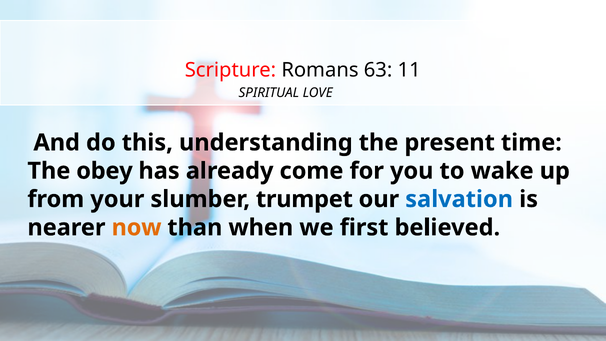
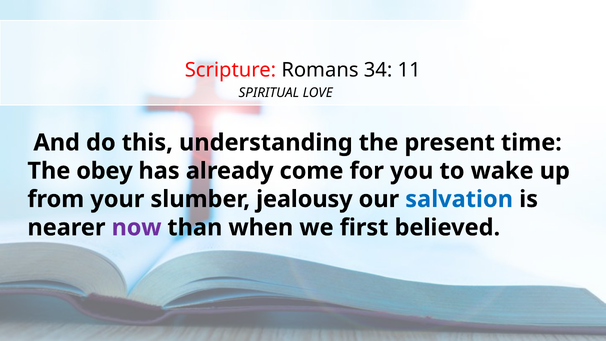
63: 63 -> 34
trumpet: trumpet -> jealousy
now colour: orange -> purple
